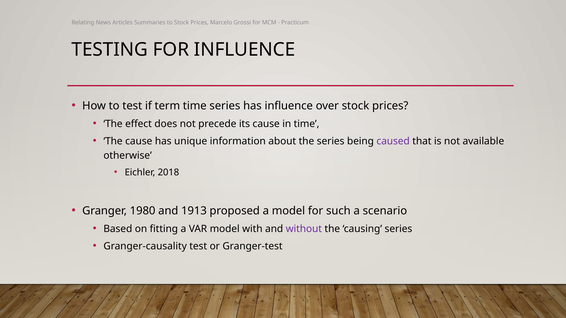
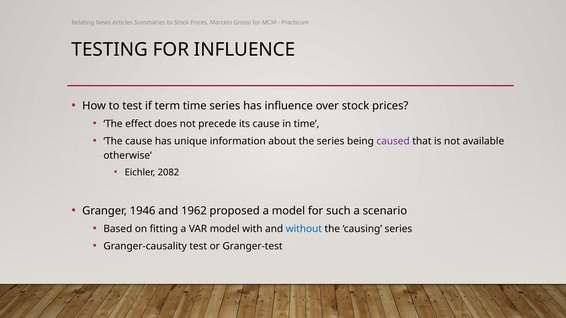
2018: 2018 -> 2082
1980: 1980 -> 1946
1913: 1913 -> 1962
without colour: purple -> blue
